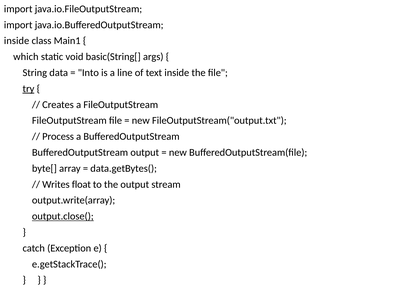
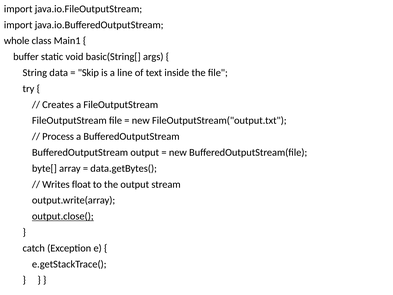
inside at (17, 41): inside -> whole
which: which -> buffer
Into: Into -> Skip
try underline: present -> none
